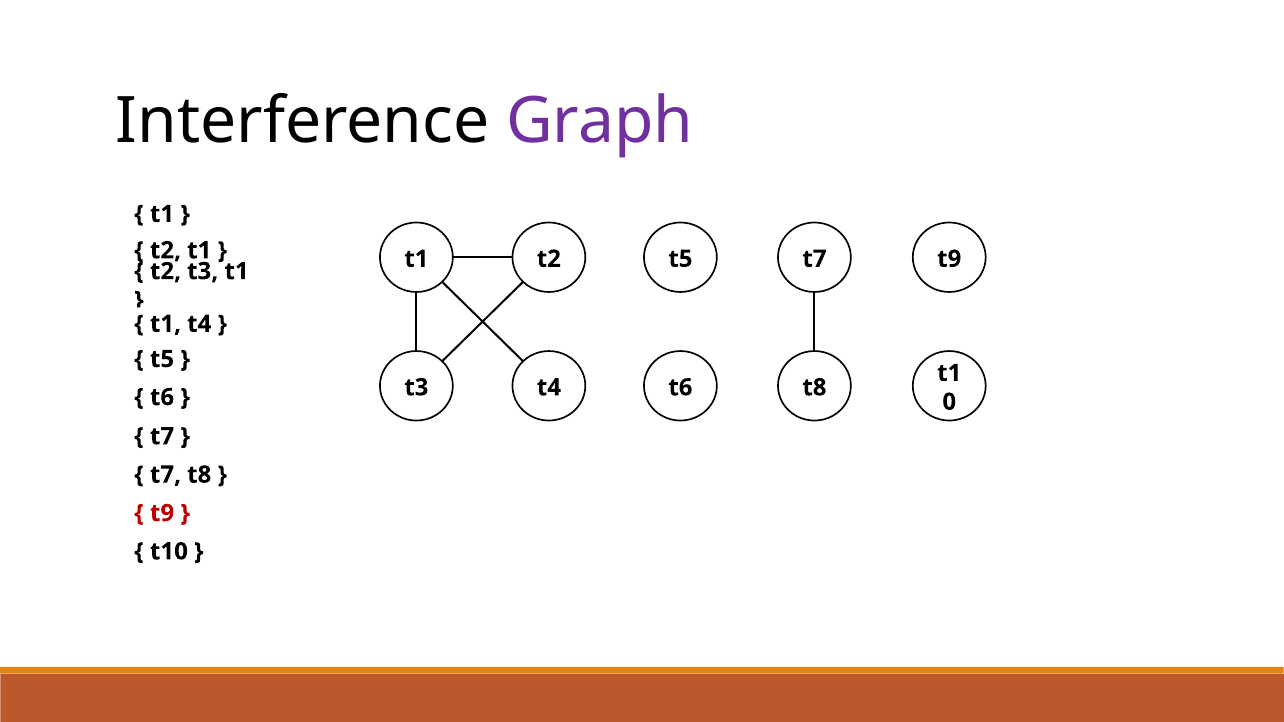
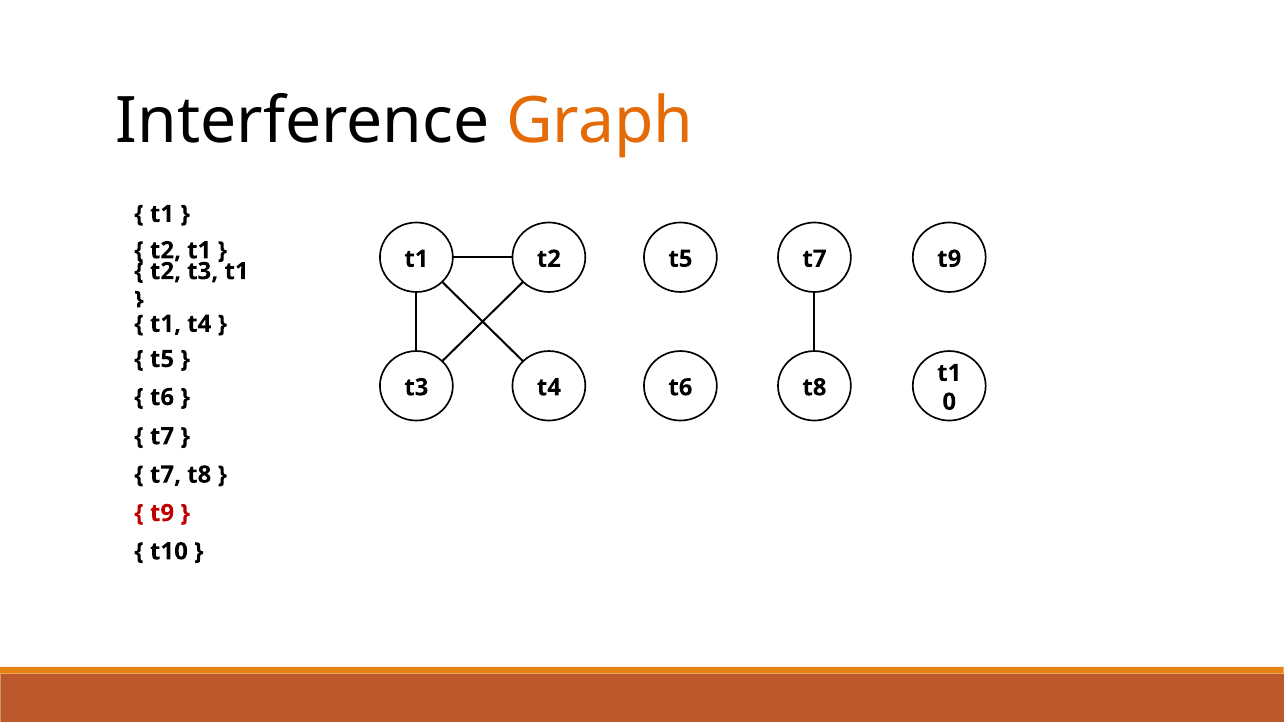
Graph colour: purple -> orange
